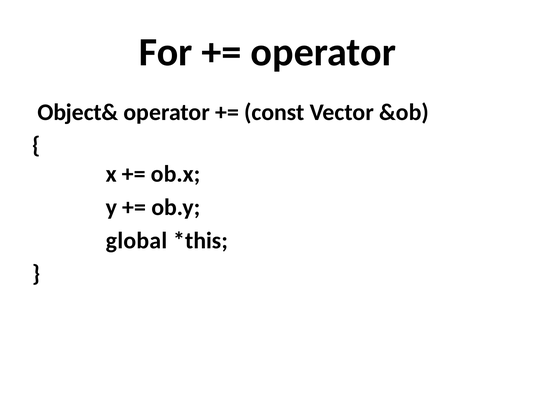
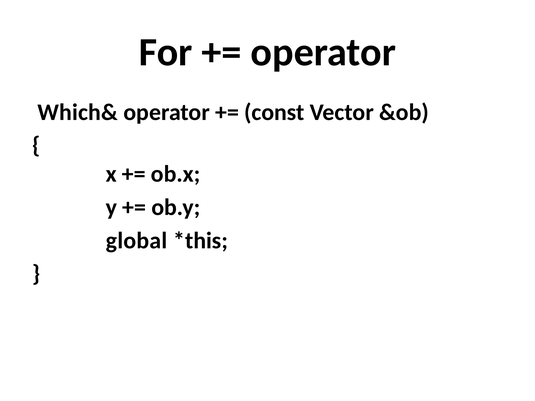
Object&: Object& -> Which&
